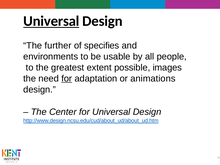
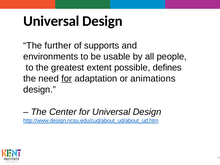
Universal at (51, 21) underline: present -> none
specifies: specifies -> supports
images: images -> defines
